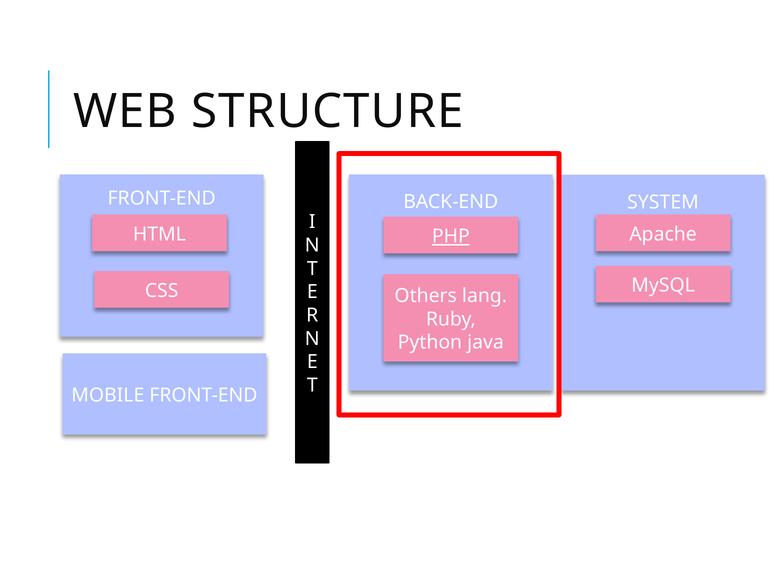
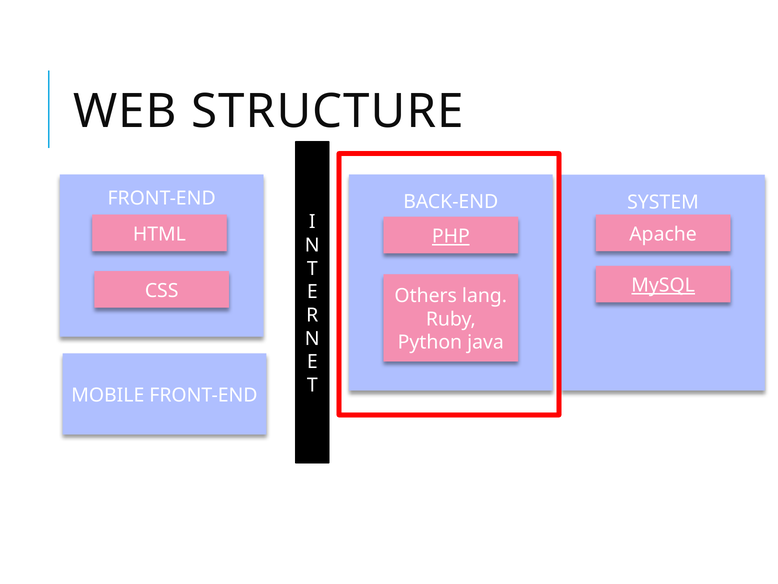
MySQL underline: none -> present
